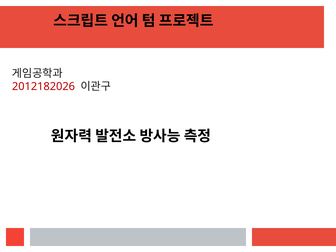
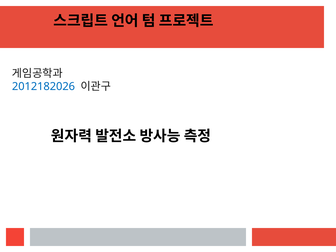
2012182026 colour: red -> blue
